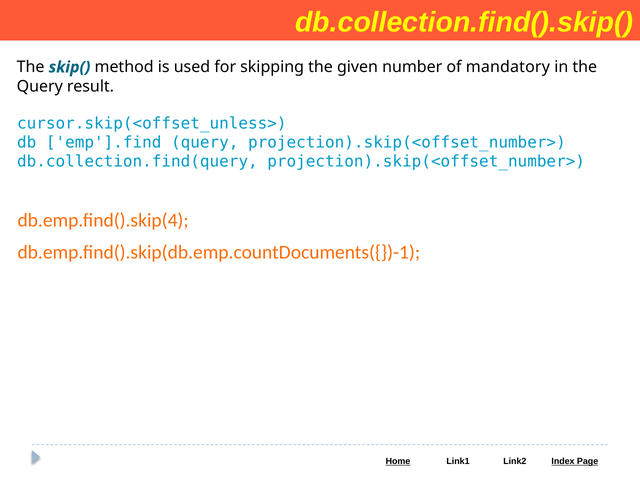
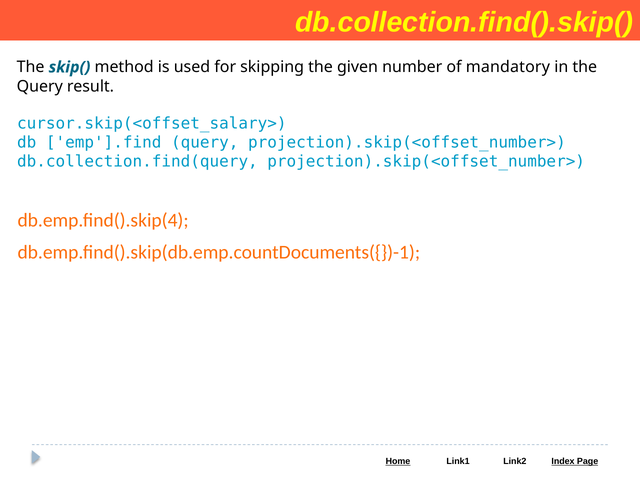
cursor.skip(<offset_unless>: cursor.skip(<offset_unless> -> cursor.skip(<offset_salary>
